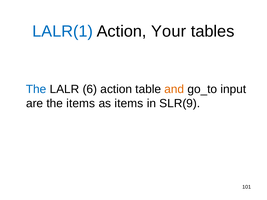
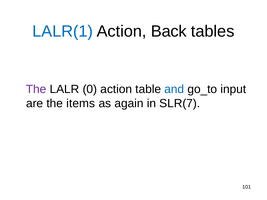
Your: Your -> Back
The at (36, 89) colour: blue -> purple
6: 6 -> 0
and colour: orange -> blue
as items: items -> again
SLR(9: SLR(9 -> SLR(7
